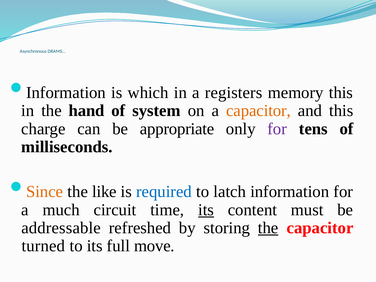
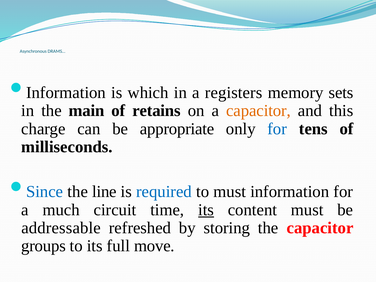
memory this: this -> sets
hand: hand -> main
system: system -> retains
for at (277, 129) colour: purple -> blue
Since colour: orange -> blue
like: like -> line
to latch: latch -> must
the at (268, 228) underline: present -> none
turned: turned -> groups
